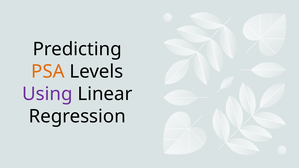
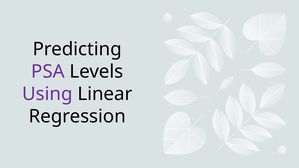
PSA colour: orange -> purple
